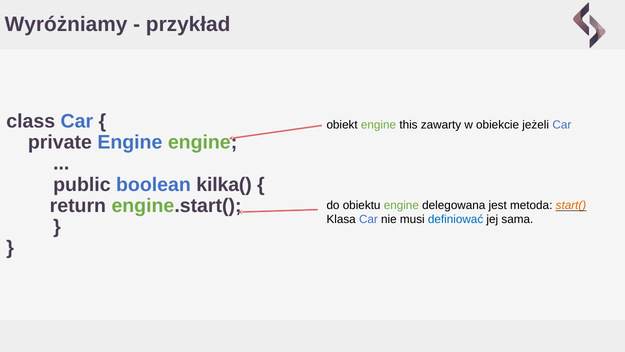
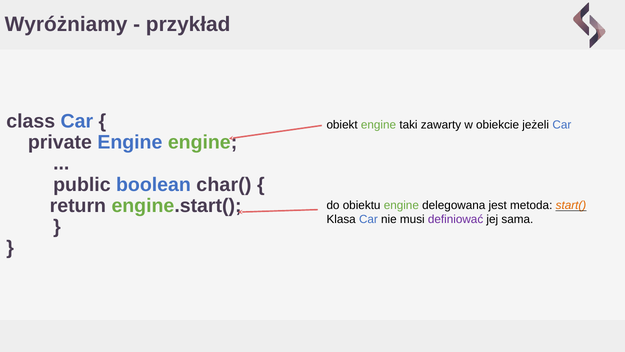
this: this -> taki
kilka(: kilka( -> char(
definiować colour: blue -> purple
